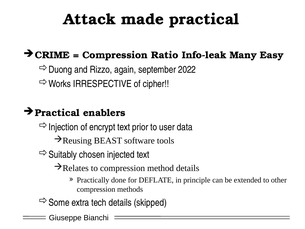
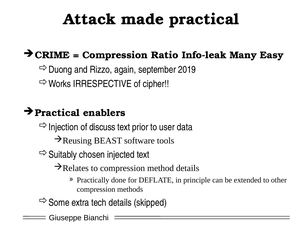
2022: 2022 -> 2019
encrypt: encrypt -> discuss
